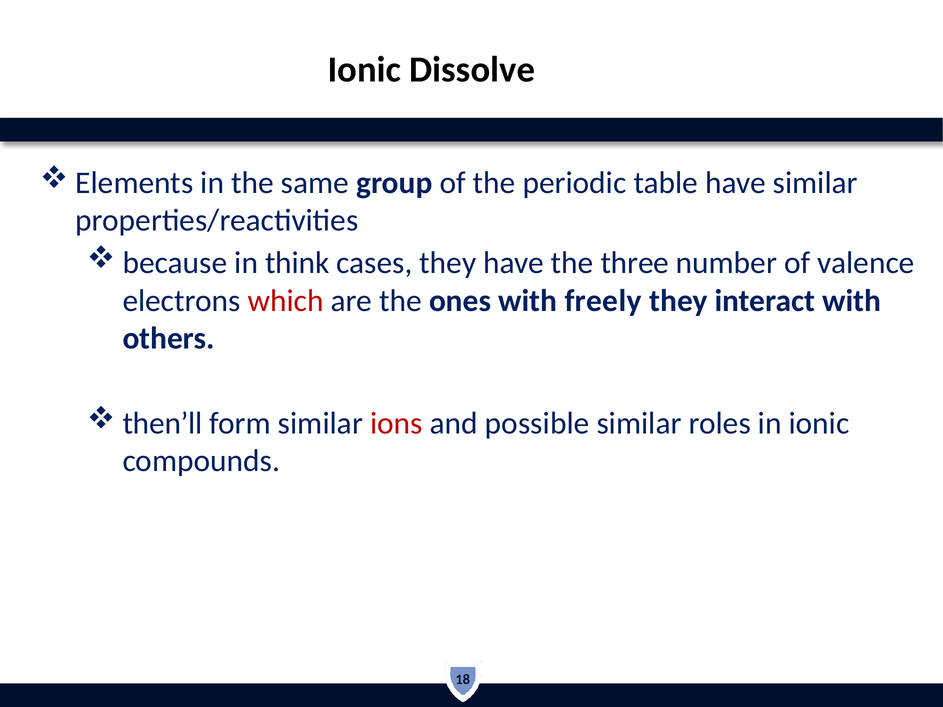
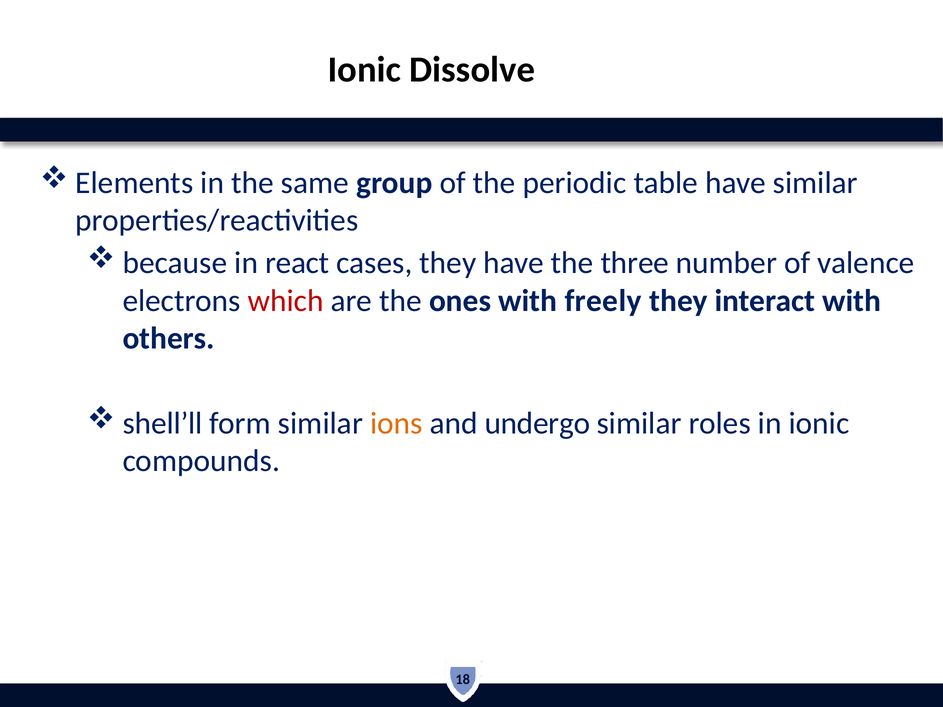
think: think -> react
then’ll: then’ll -> shell’ll
ions colour: red -> orange
possible: possible -> undergo
